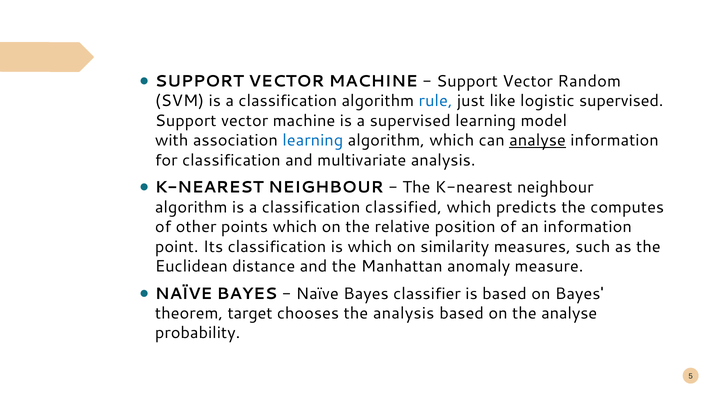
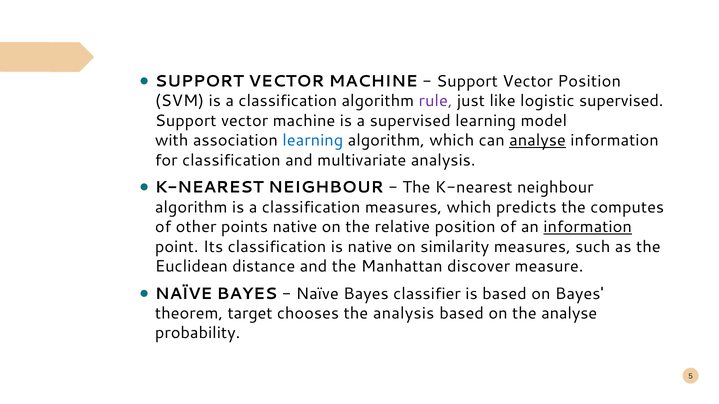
Vector Random: Random -> Position
rule colour: blue -> purple
classification classified: classified -> measures
points which: which -> native
information at (588, 227) underline: none -> present
is which: which -> native
anomaly: anomaly -> discover
